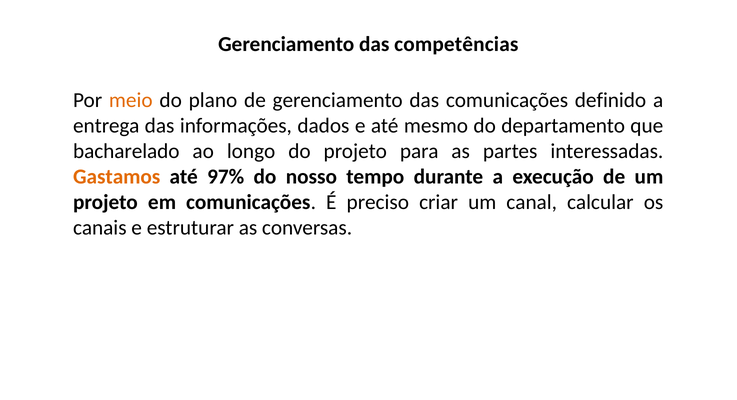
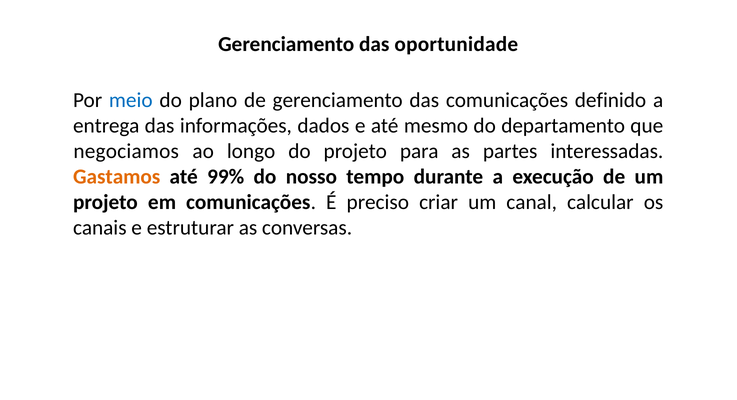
competências: competências -> oportunidade
meio colour: orange -> blue
bacharelado: bacharelado -> negociamos
97%: 97% -> 99%
